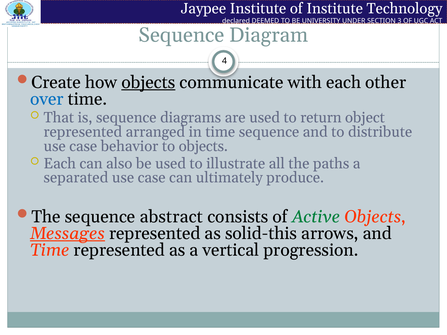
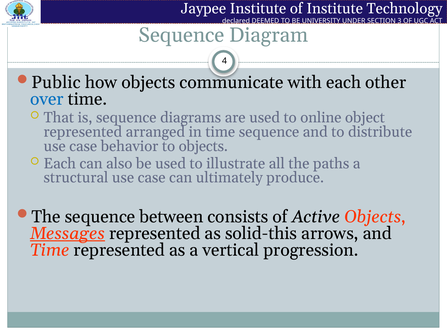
Create: Create -> Public
objects at (148, 82) underline: present -> none
return: return -> online
separated: separated -> structural
abstract: abstract -> between
Active colour: green -> black
